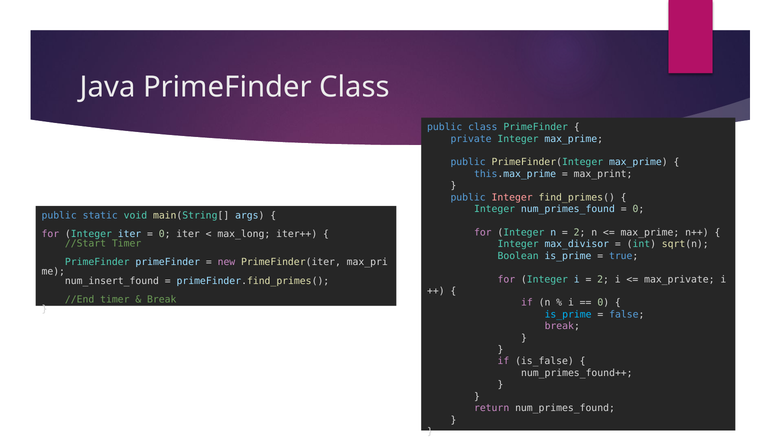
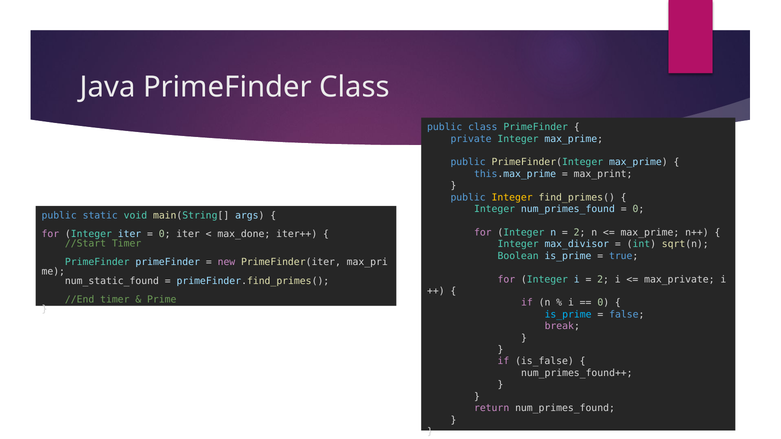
Integer at (512, 198) colour: pink -> yellow
max_long: max_long -> max_done
num_insert_found: num_insert_found -> num_static_found
Break at (162, 300): Break -> Prime
